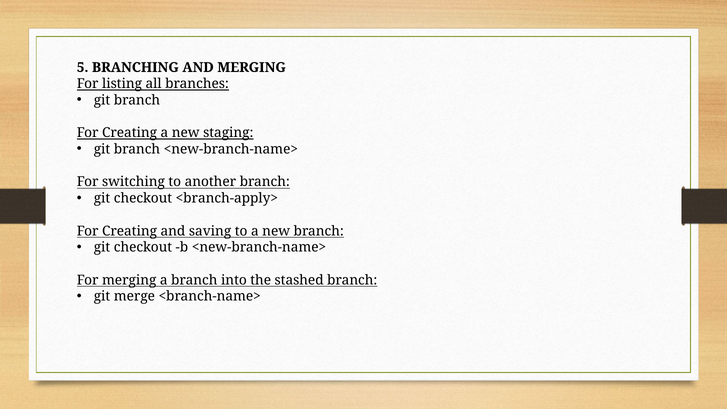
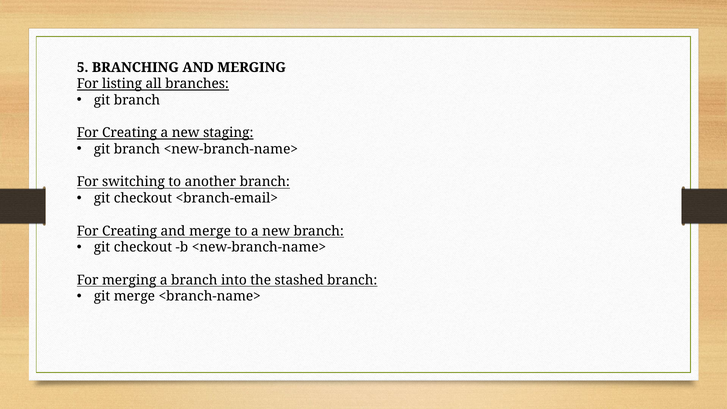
<branch-apply>: <branch-apply> -> <branch-email>
and saving: saving -> merge
